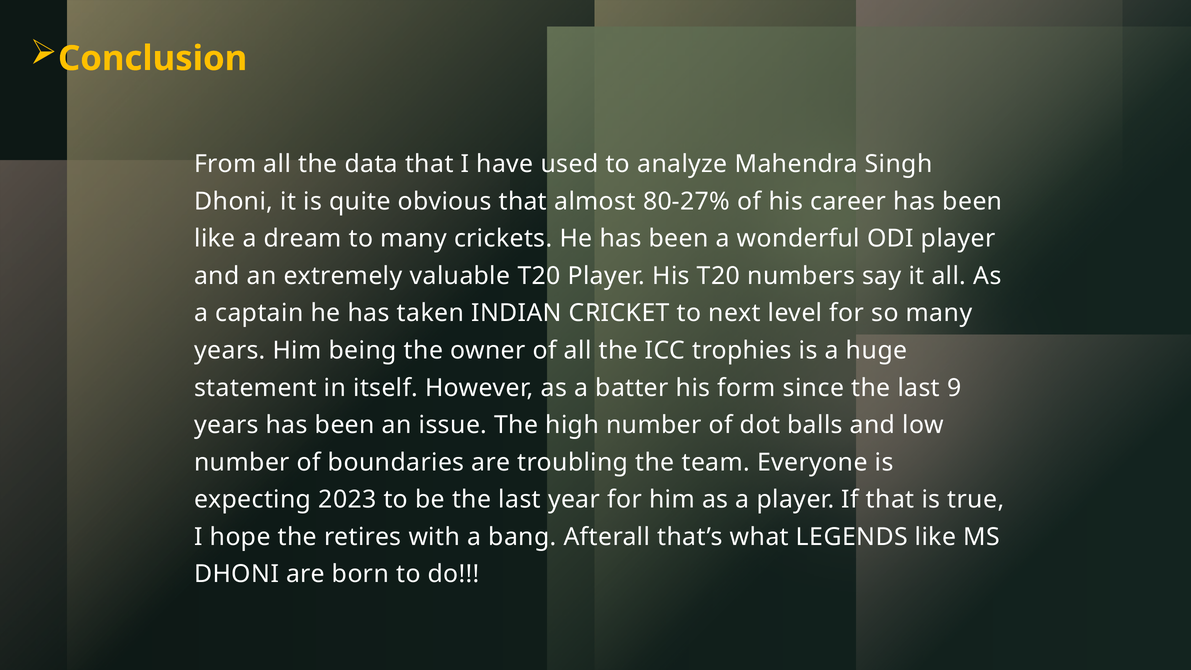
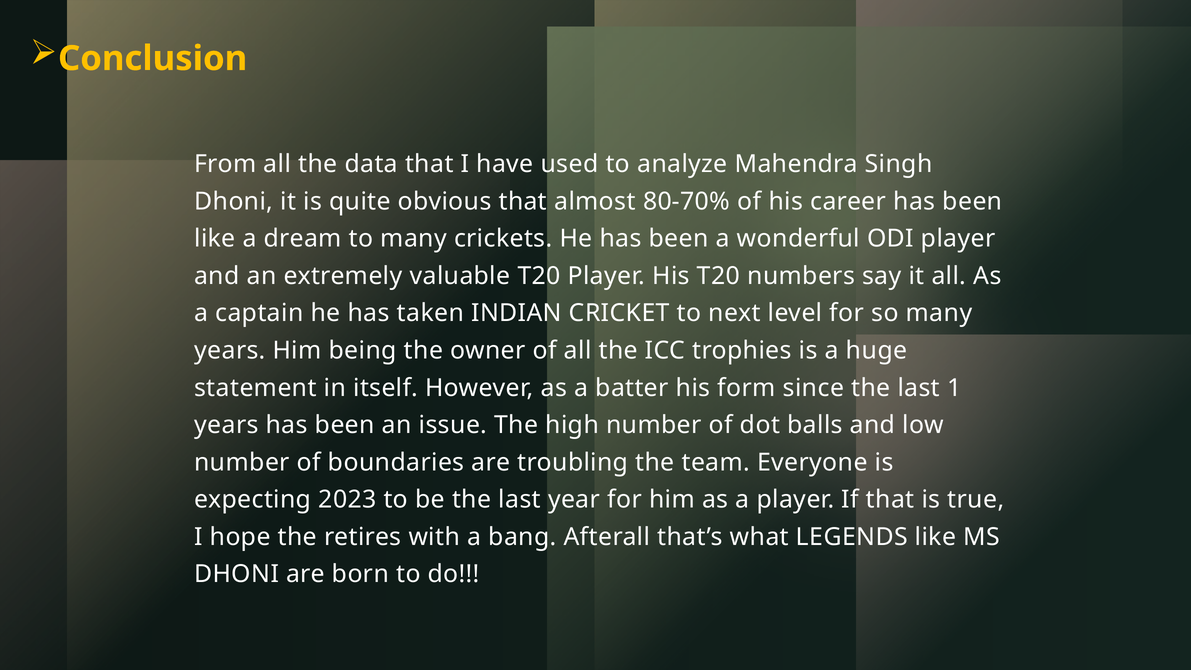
80-27%: 80-27% -> 80-70%
9: 9 -> 1
